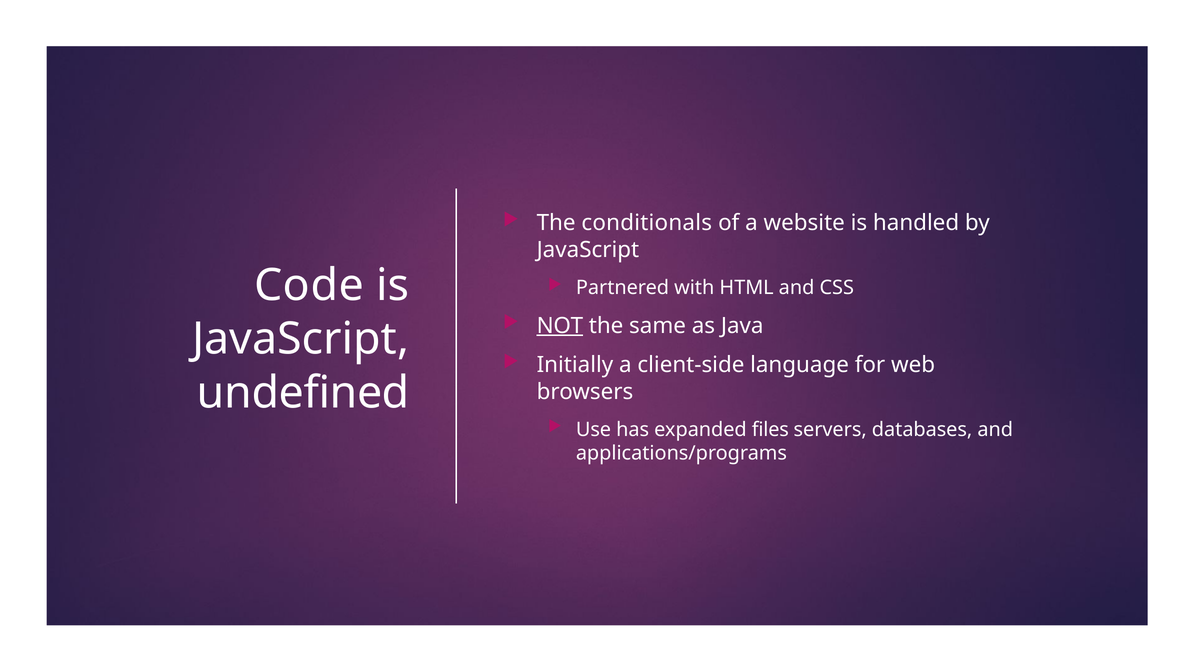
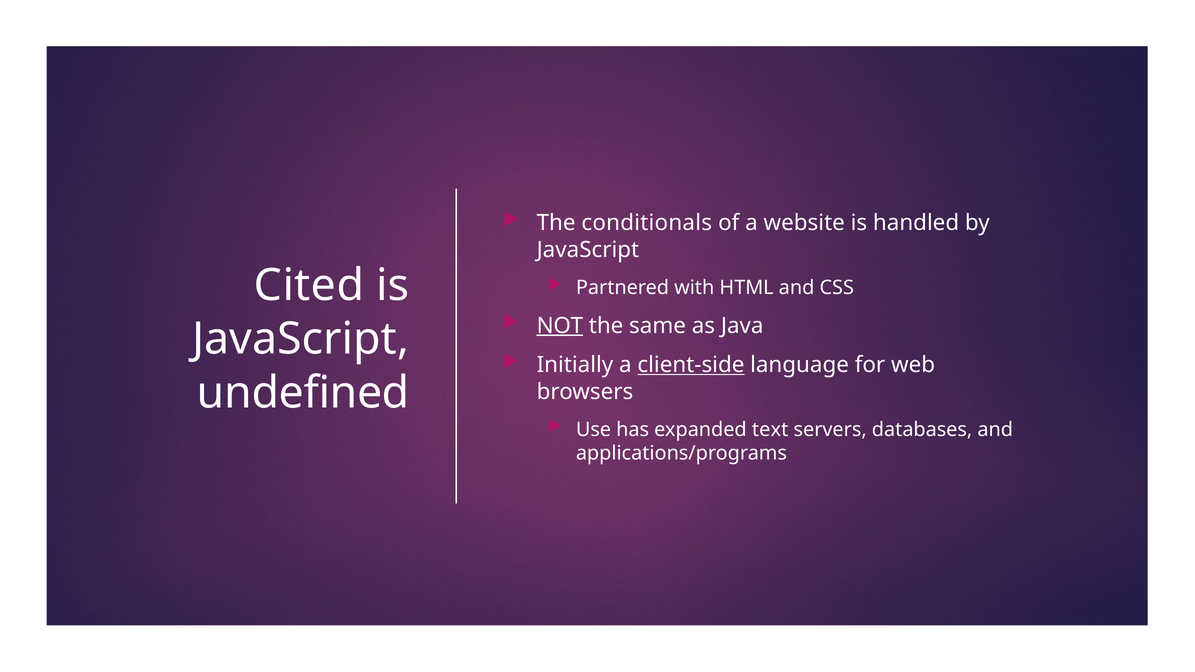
Code: Code -> Cited
client-side underline: none -> present
files: files -> text
